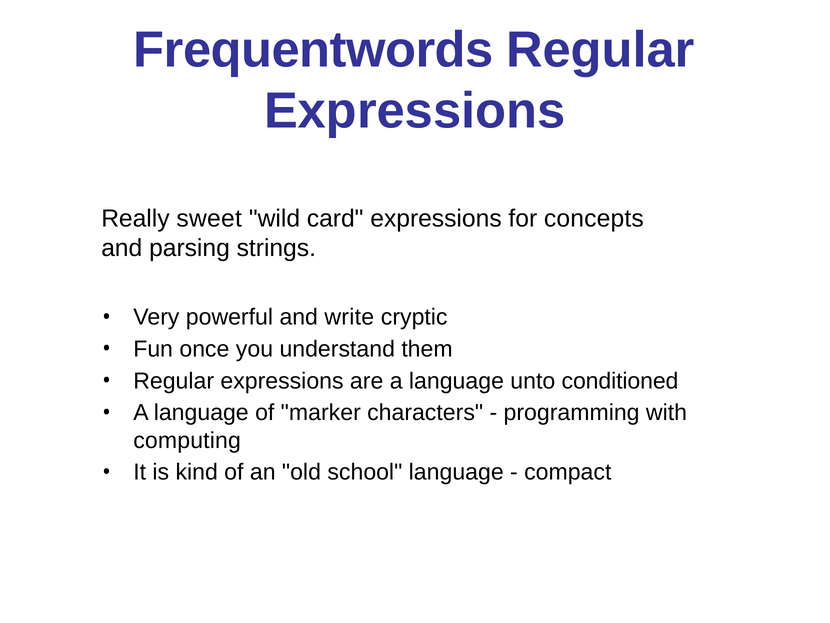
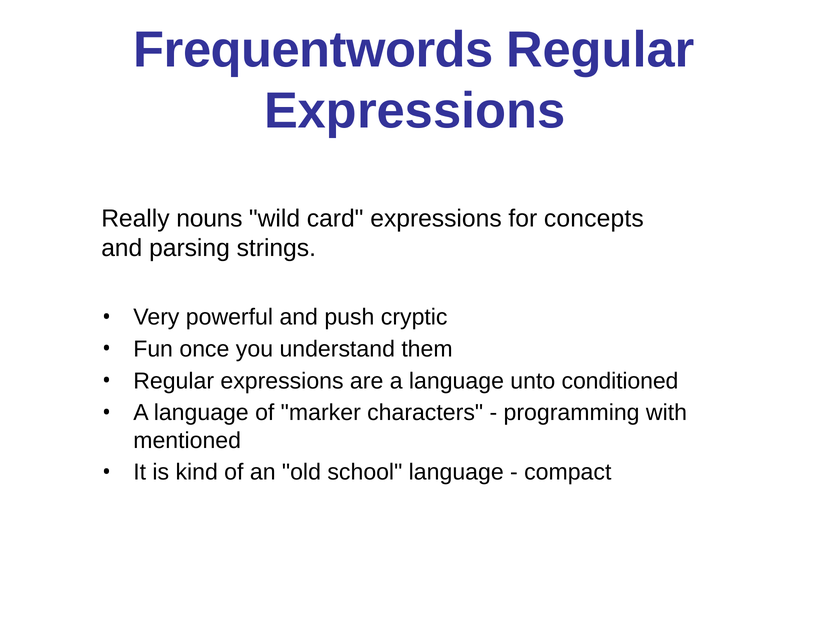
sweet: sweet -> nouns
write: write -> push
computing: computing -> mentioned
